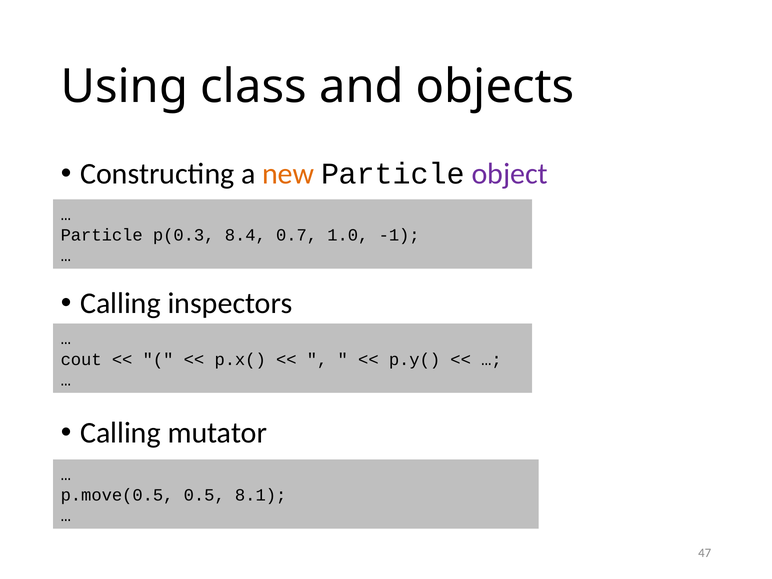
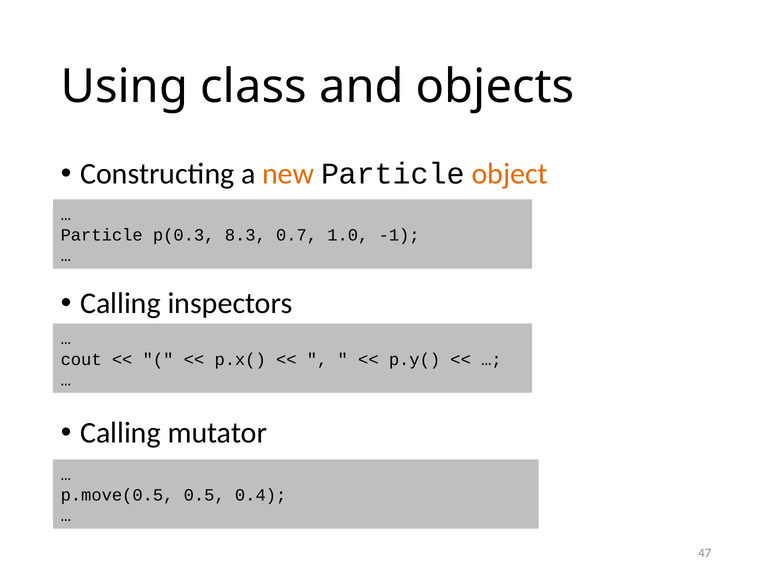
object colour: purple -> orange
8.4: 8.4 -> 8.3
8.1: 8.1 -> 0.4
